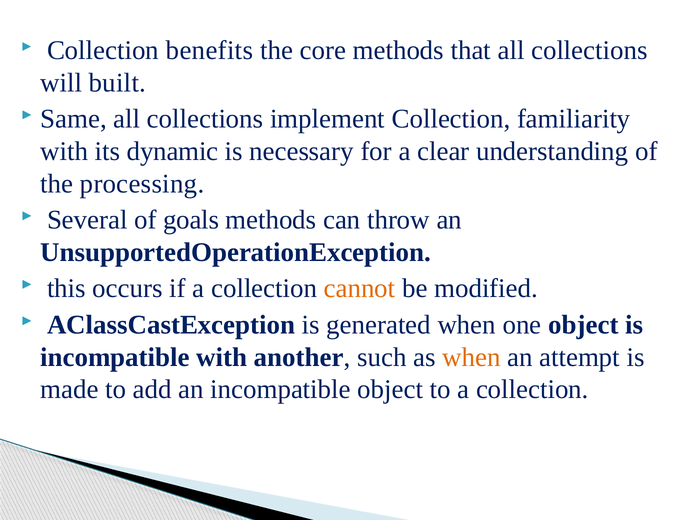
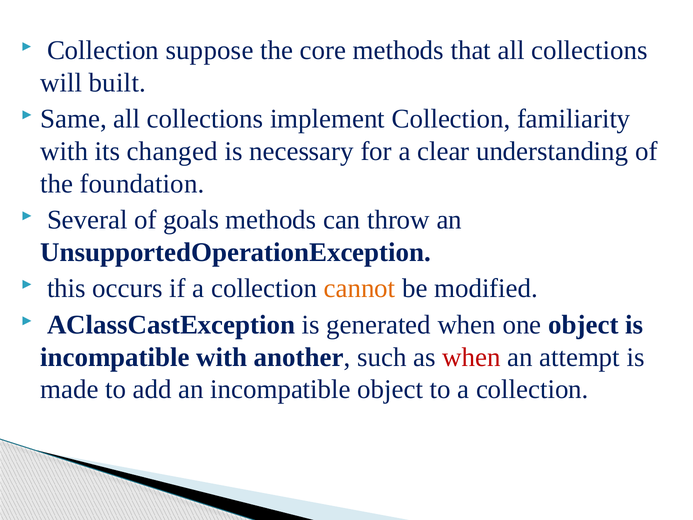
benefits: benefits -> suppose
dynamic: dynamic -> changed
processing: processing -> foundation
when at (471, 357) colour: orange -> red
